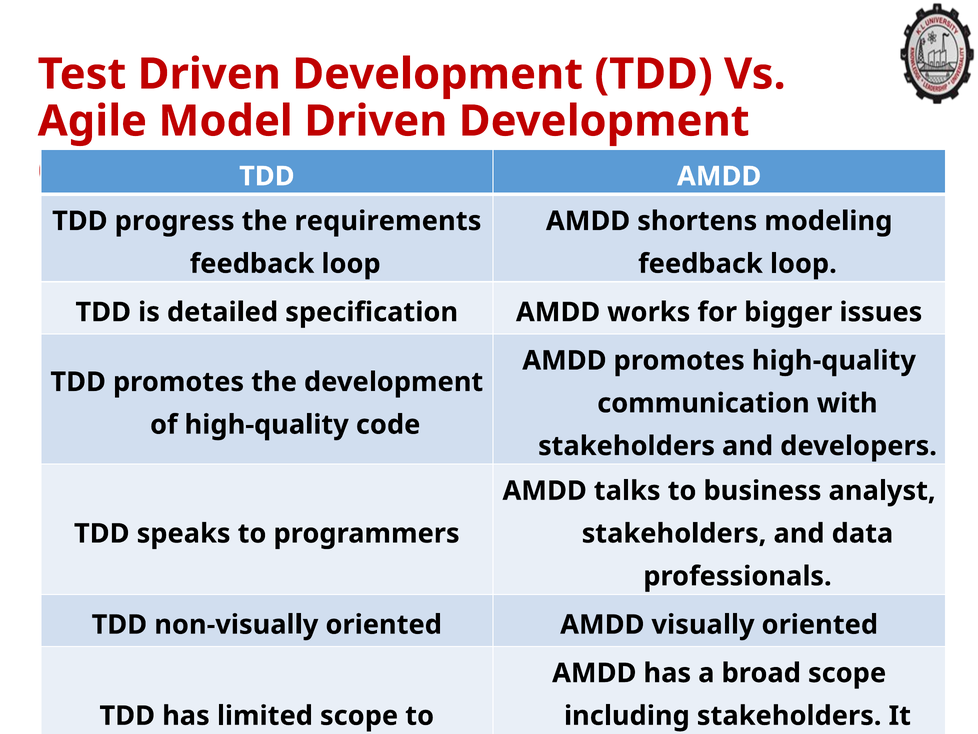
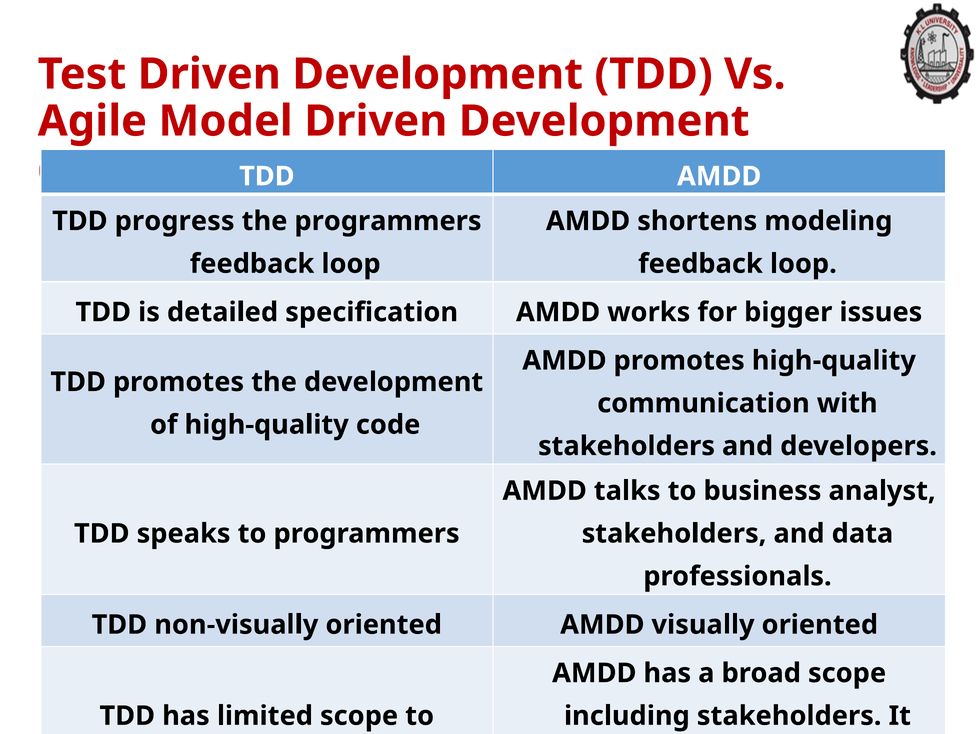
the requirements: requirements -> programmers
